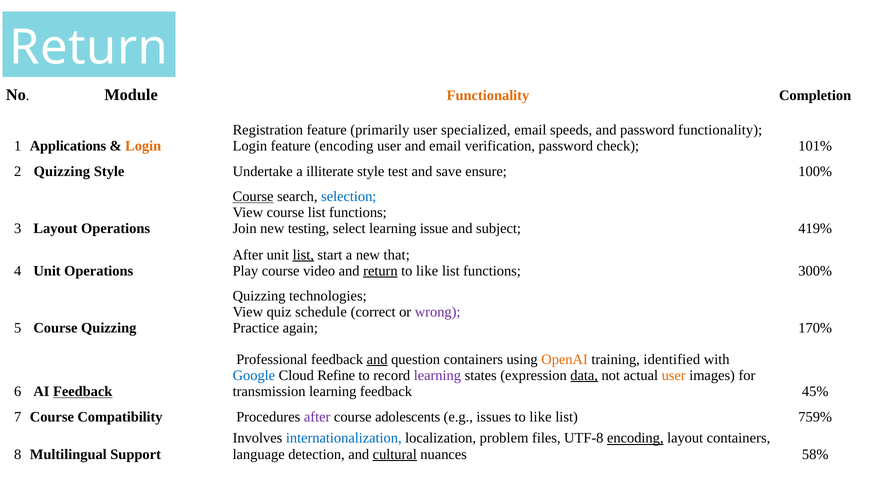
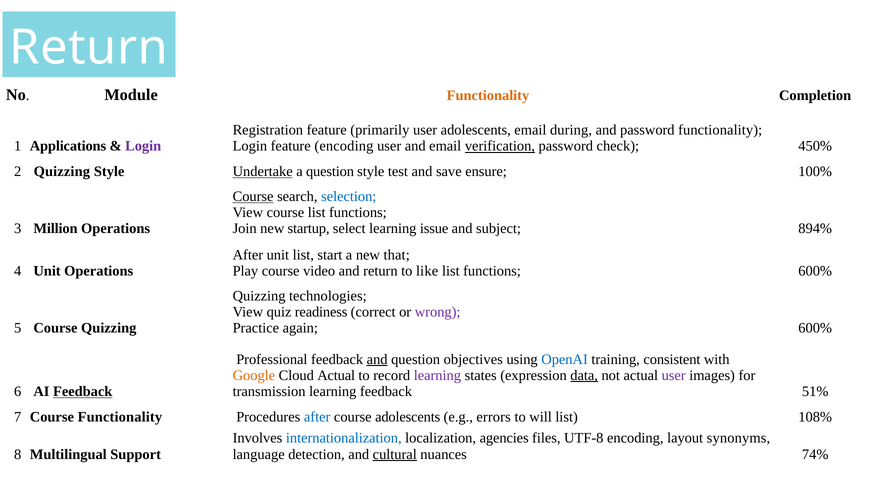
user specialized: specialized -> adolescents
speeds: speeds -> during
Login at (143, 146) colour: orange -> purple
verification underline: none -> present
101%: 101% -> 450%
Undertake underline: none -> present
a illiterate: illiterate -> question
3 Layout: Layout -> Million
testing: testing -> startup
419%: 419% -> 894%
list at (303, 255) underline: present -> none
return at (380, 271) underline: present -> none
functions 300%: 300% -> 600%
schedule: schedule -> readiness
again 170%: 170% -> 600%
question containers: containers -> objectives
OpenAI colour: orange -> blue
identified: identified -> consistent
Google colour: blue -> orange
Cloud Refine: Refine -> Actual
user at (674, 375) colour: orange -> purple
45%: 45% -> 51%
Course Compatibility: Compatibility -> Functionality
after at (317, 417) colour: purple -> blue
issues: issues -> errors
like at (541, 417): like -> will
759%: 759% -> 108%
problem: problem -> agencies
encoding at (635, 438) underline: present -> none
layout containers: containers -> synonyms
58%: 58% -> 74%
